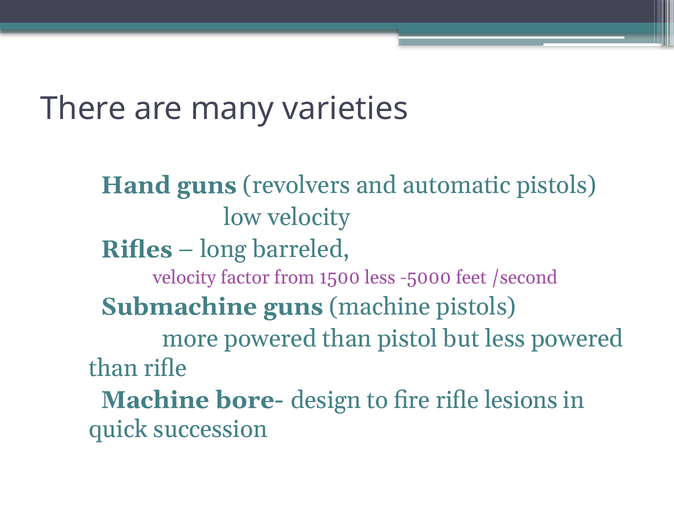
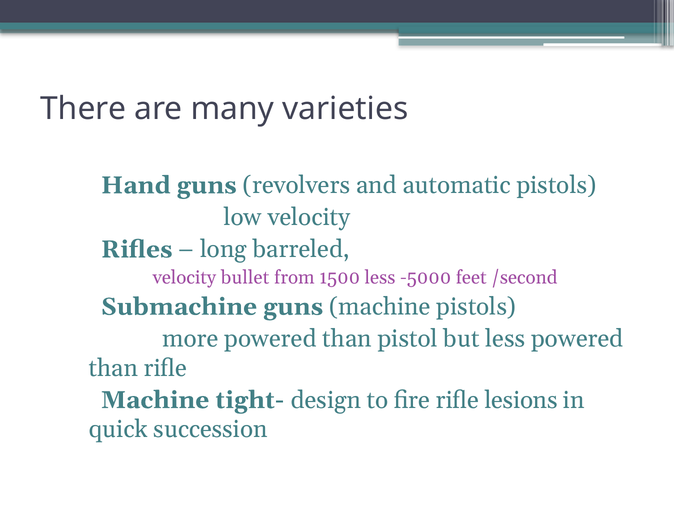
factor: factor -> bullet
bore-: bore- -> tight-
